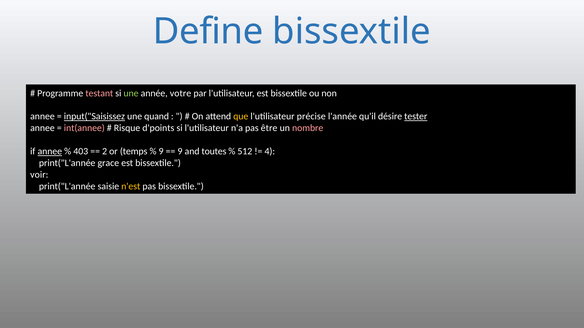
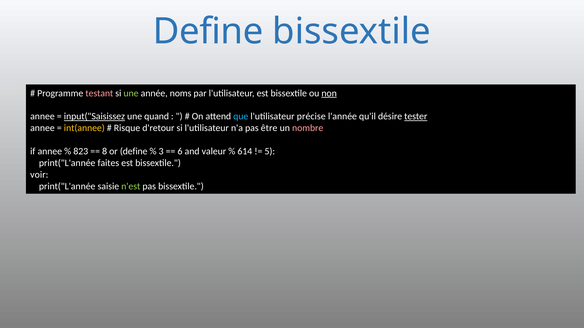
votre: votre -> noms
non underline: none -> present
que colour: yellow -> light blue
int(annee colour: pink -> yellow
d'points: d'points -> d'retour
annee at (50, 152) underline: present -> none
403: 403 -> 823
2: 2 -> 8
or temps: temps -> define
9 at (161, 152): 9 -> 3
9 at (180, 152): 9 -> 6
toutes: toutes -> valeur
512: 512 -> 614
4: 4 -> 5
grace: grace -> faites
n'est colour: yellow -> light green
